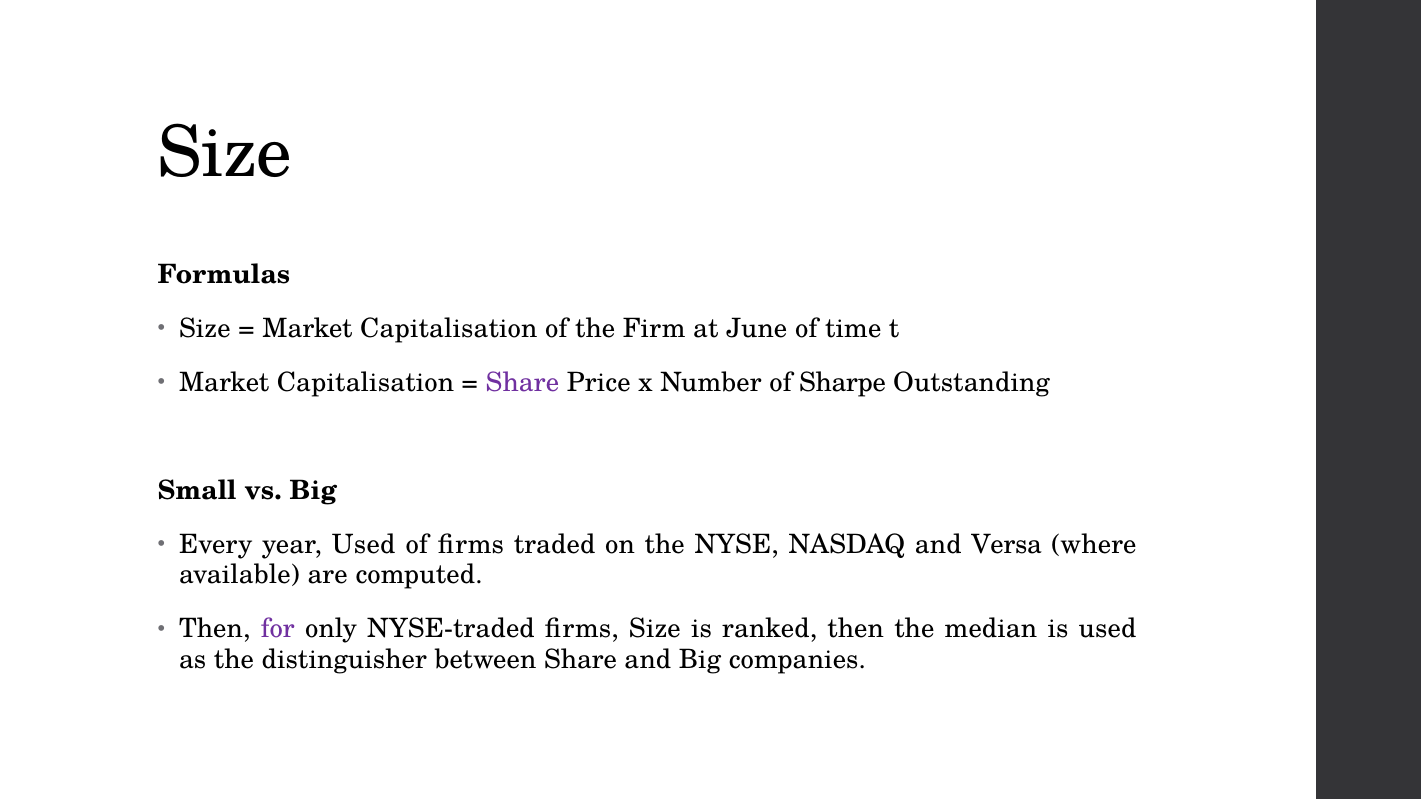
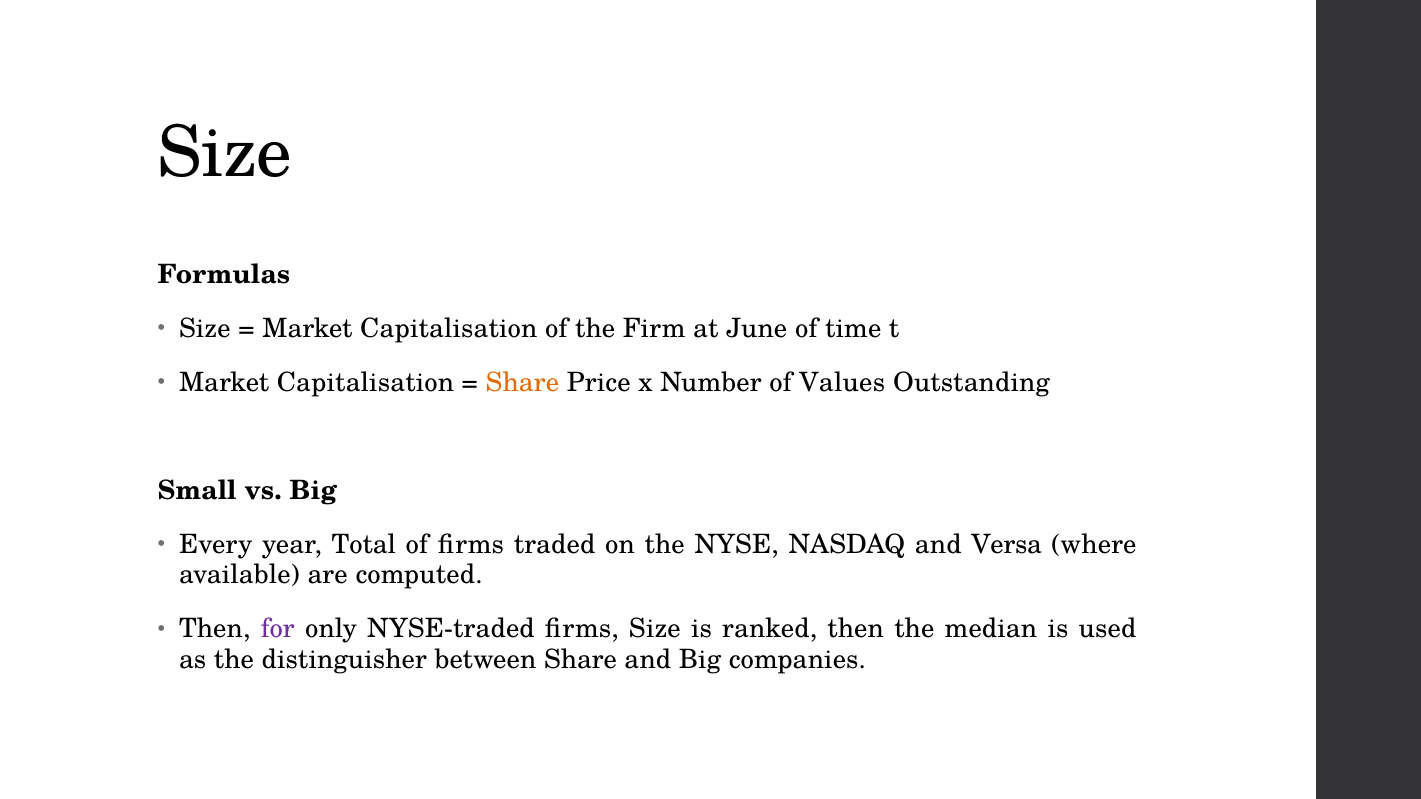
Share at (522, 383) colour: purple -> orange
Sharpe: Sharpe -> Values
year Used: Used -> Total
